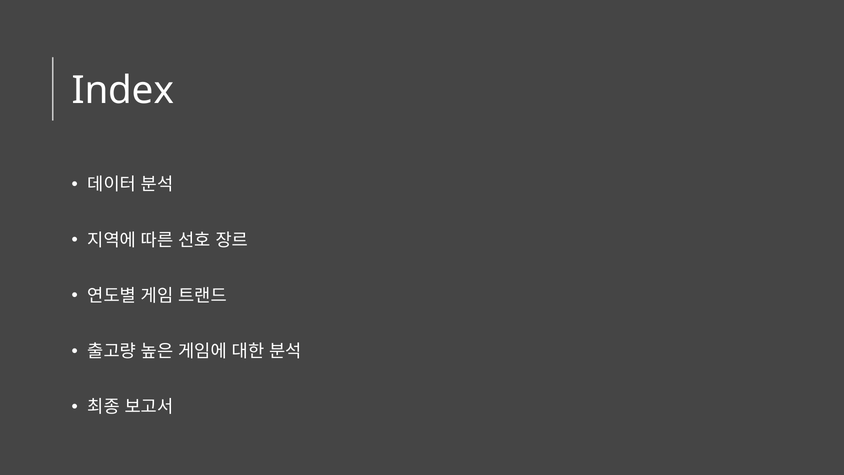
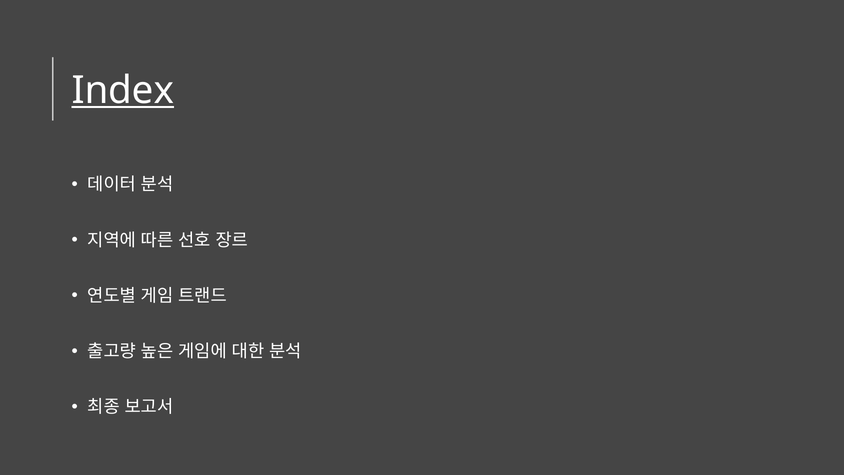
Index underline: none -> present
